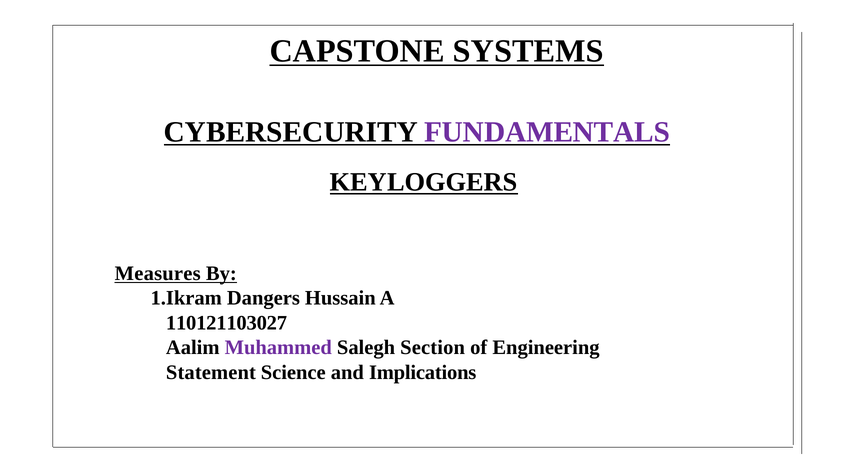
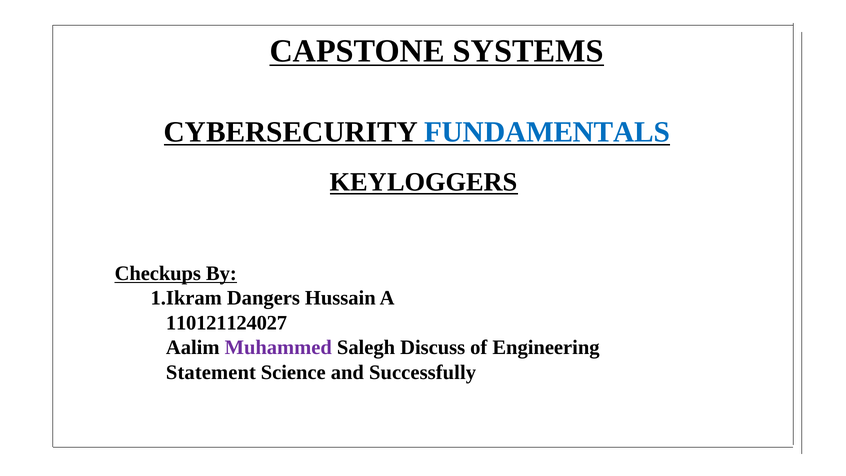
FUNDAMENTALS colour: purple -> blue
Measures: Measures -> Checkups
110121103027: 110121103027 -> 110121124027
Section: Section -> Discuss
Implications: Implications -> Successfully
